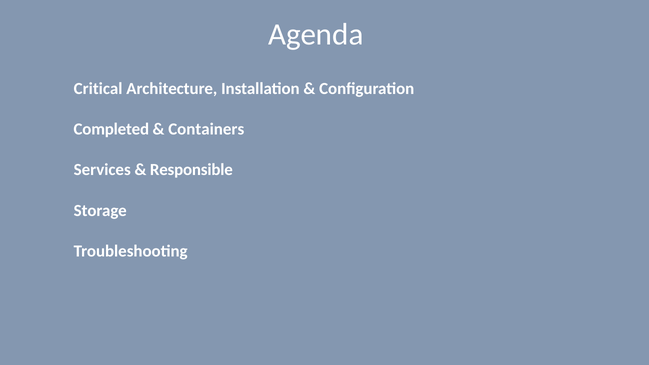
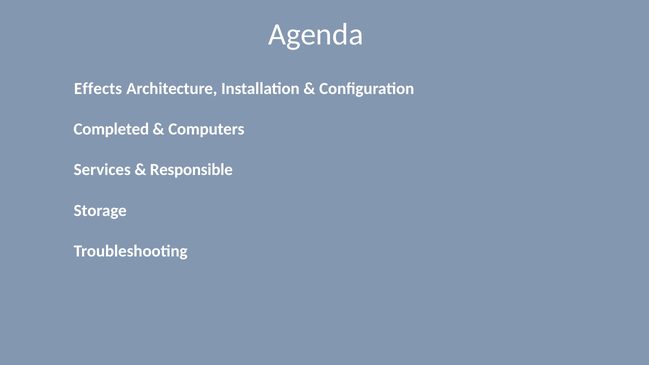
Critical: Critical -> Effects
Containers: Containers -> Computers
